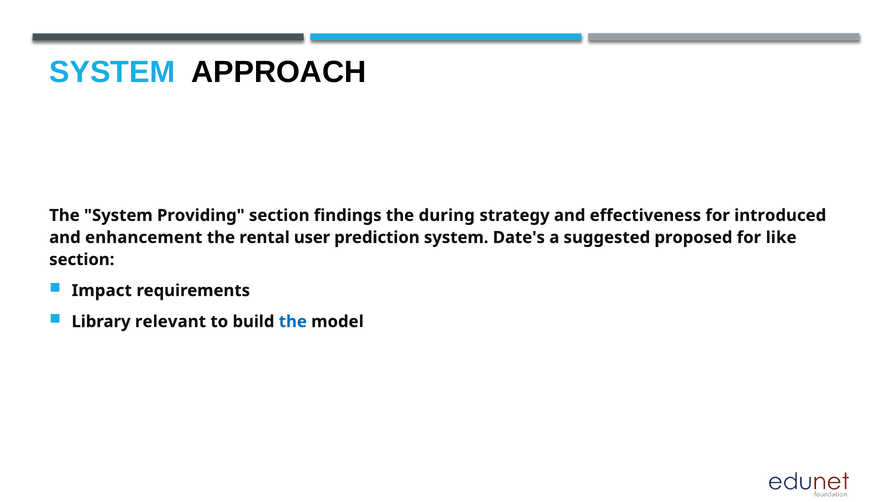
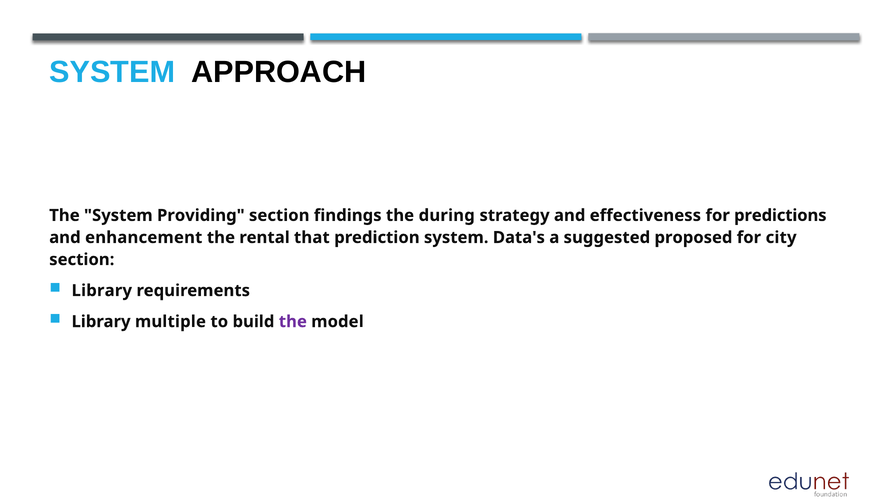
introduced: introduced -> predictions
user: user -> that
Date's: Date's -> Data's
like: like -> city
Impact at (102, 290): Impact -> Library
relevant: relevant -> multiple
the at (293, 321) colour: blue -> purple
